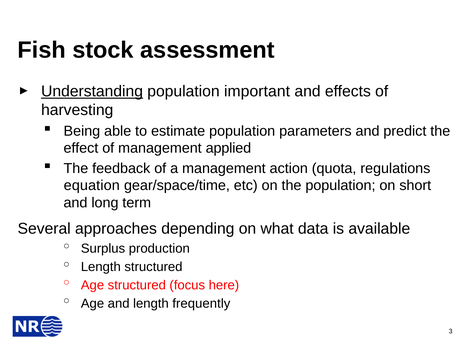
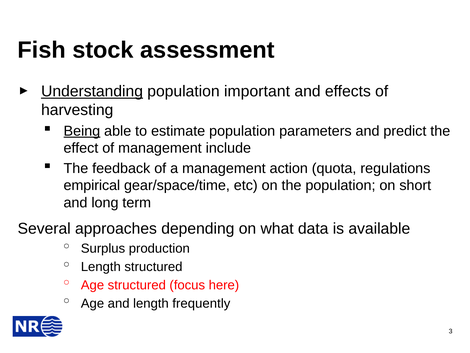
Being underline: none -> present
applied: applied -> include
equation: equation -> empirical
